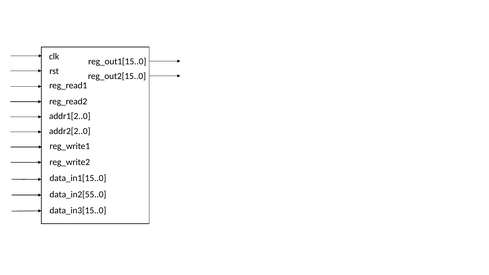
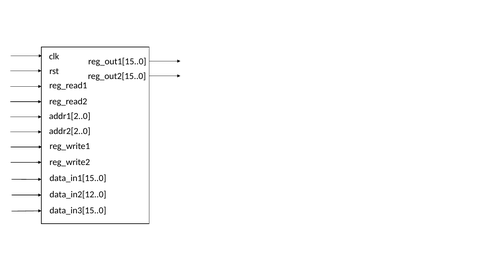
data_in2[55..0: data_in2[55..0 -> data_in2[12..0
